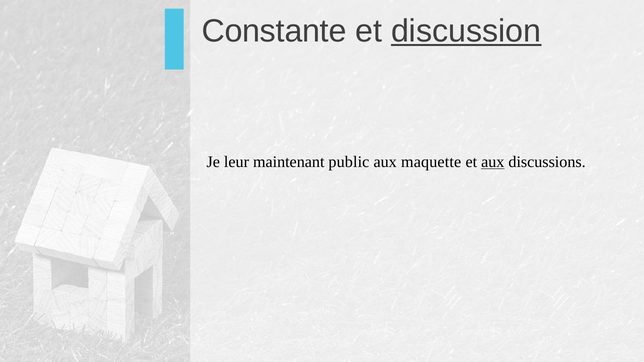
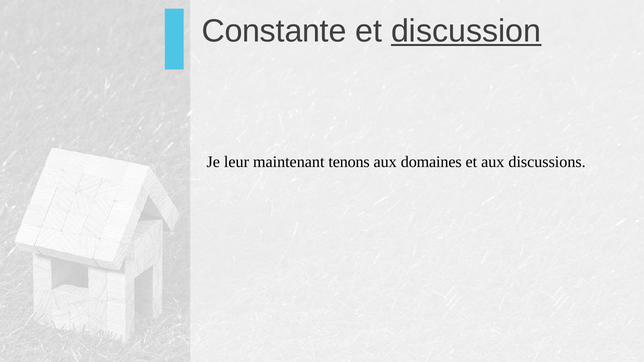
public: public -> tenons
maquette: maquette -> domaines
aux at (493, 162) underline: present -> none
